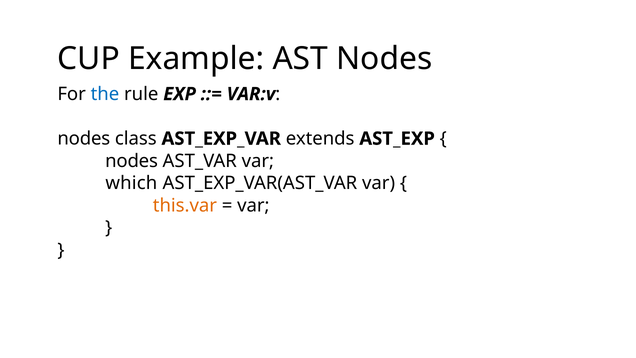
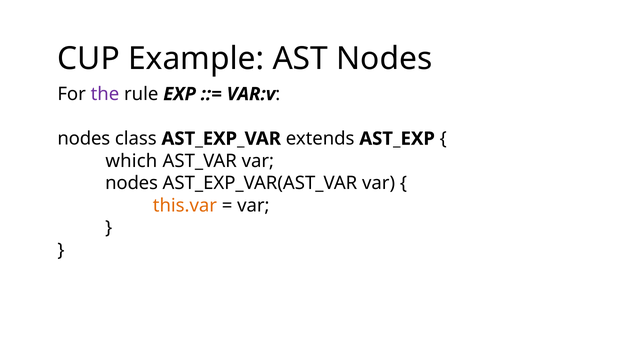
the colour: blue -> purple
nodes at (132, 161): nodes -> which
which at (131, 183): which -> nodes
